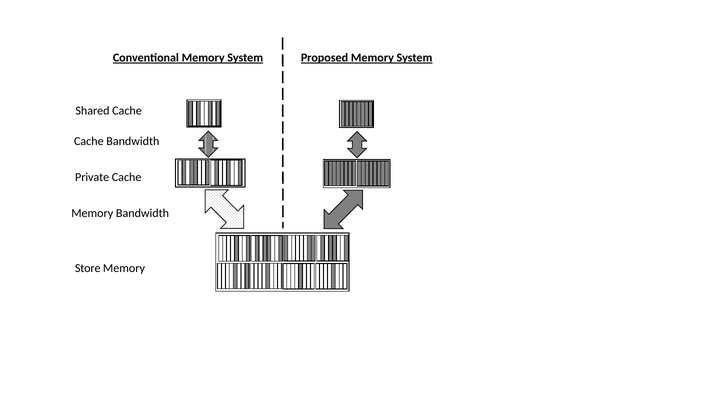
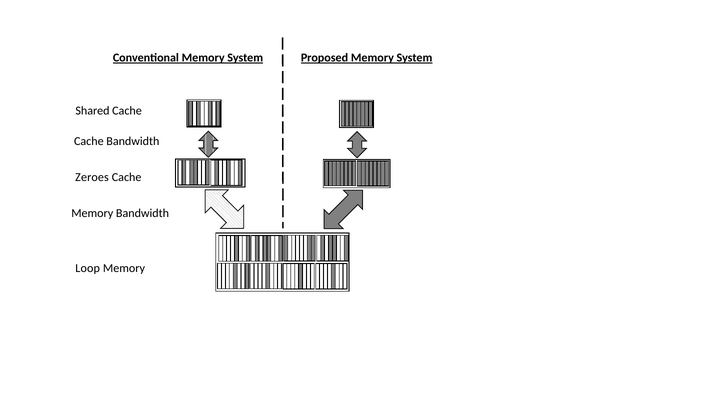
Private: Private -> Zeroes
Store: Store -> Loop
